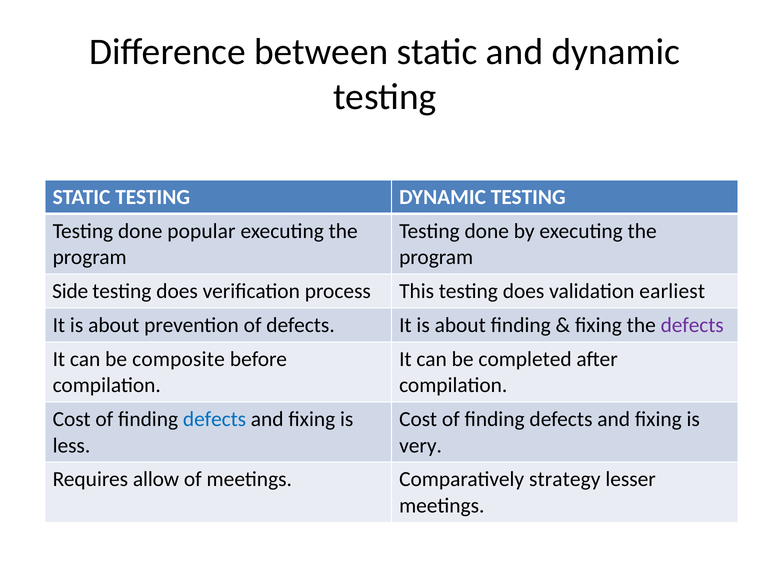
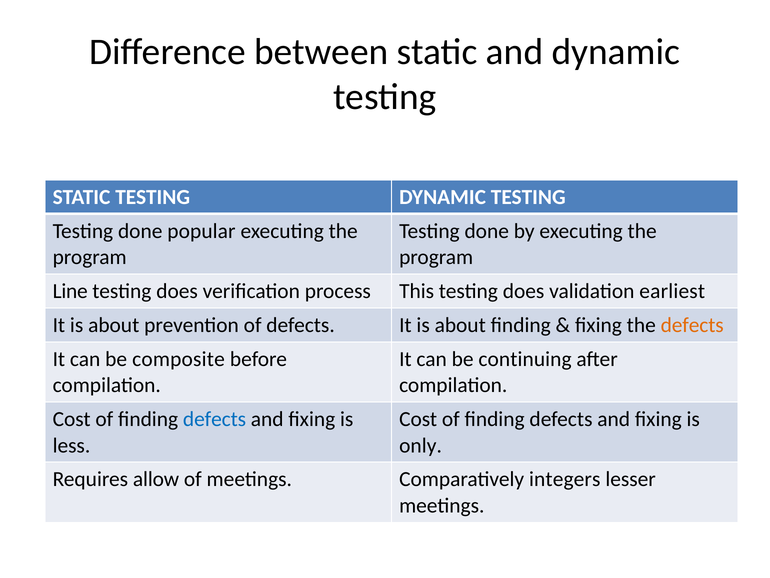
Side: Side -> Line
defects at (692, 325) colour: purple -> orange
completed: completed -> continuing
very: very -> only
strategy: strategy -> integers
